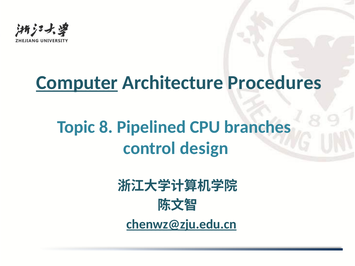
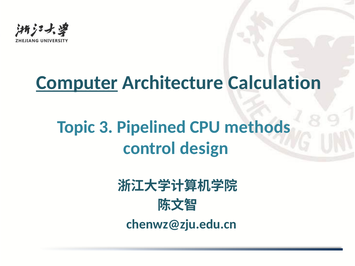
Procedures: Procedures -> Calculation
8: 8 -> 3
branches: branches -> methods
chenwz@zju.edu.cn underline: present -> none
